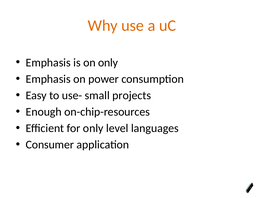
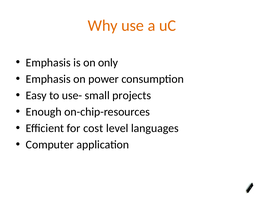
for only: only -> cost
Consumer: Consumer -> Computer
